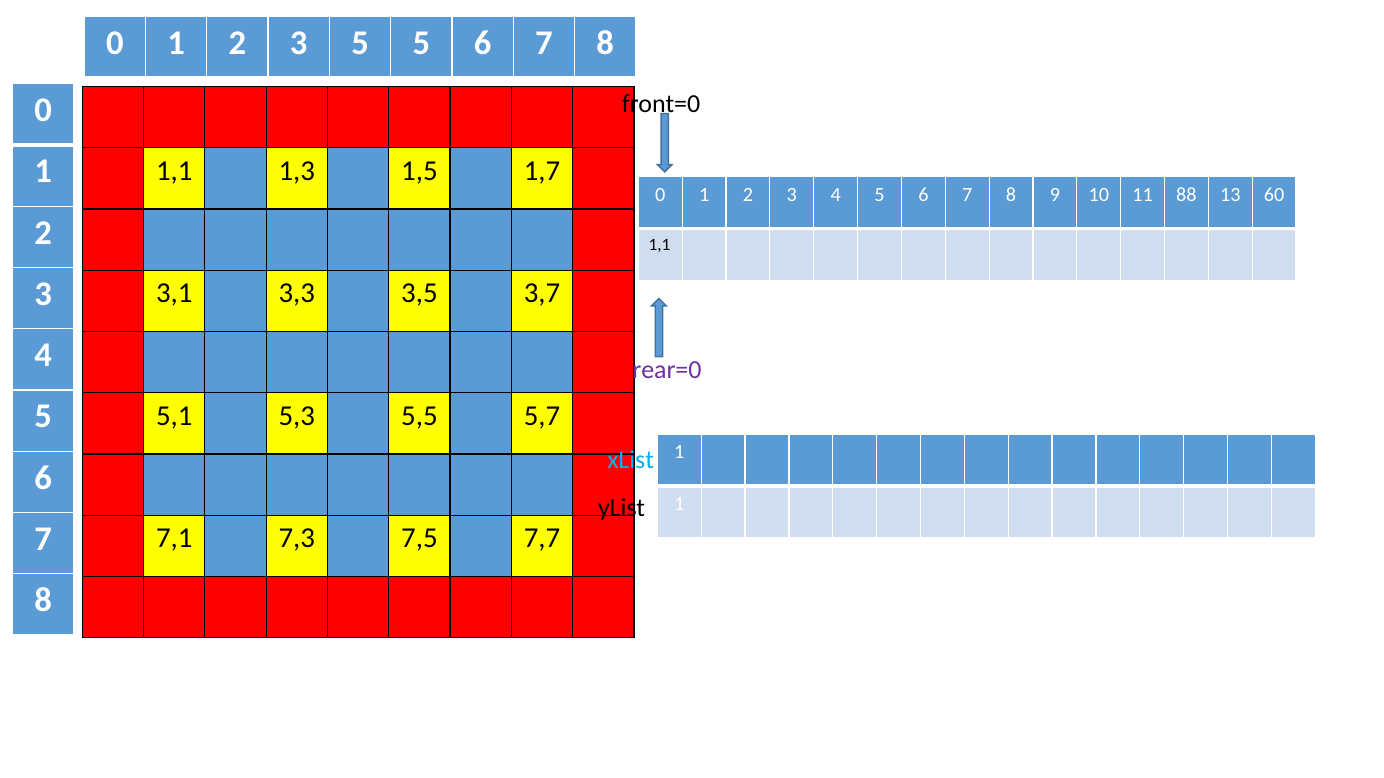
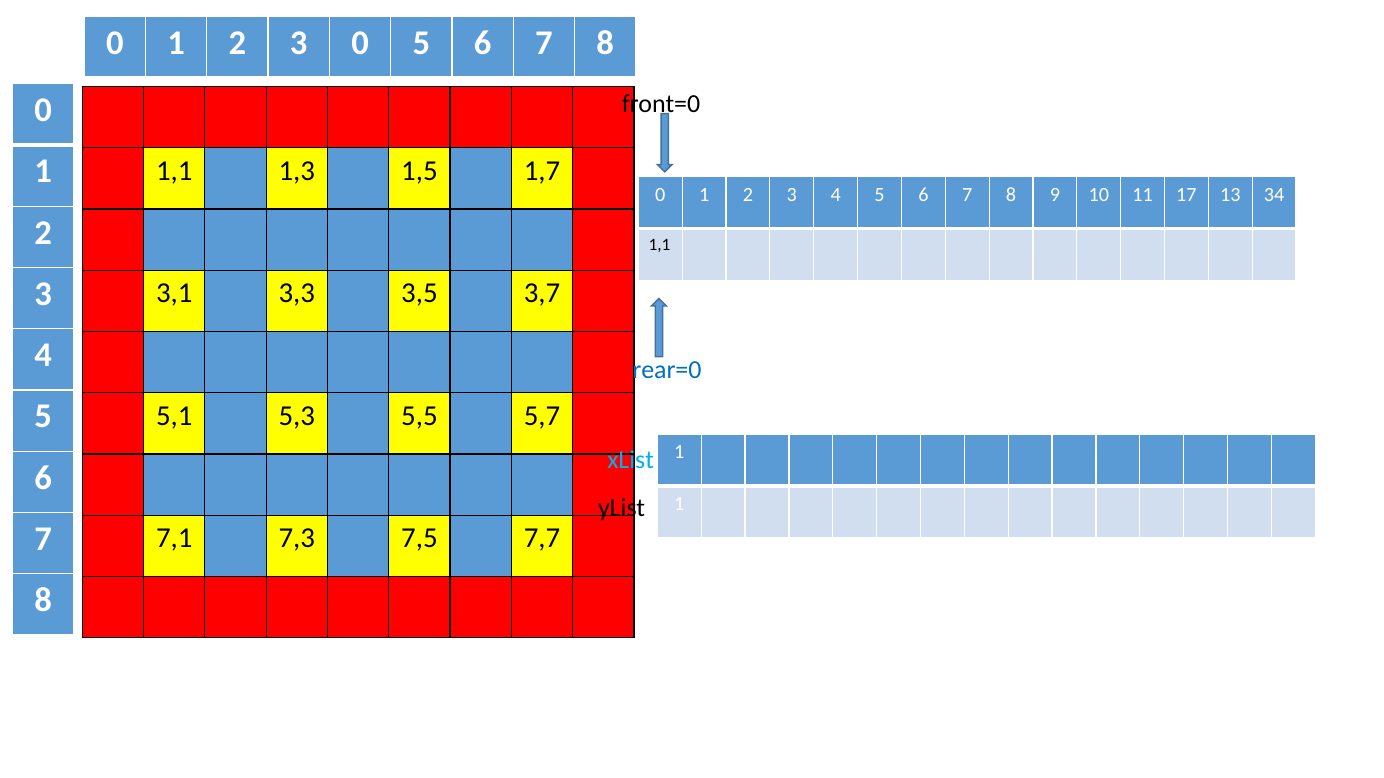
3 5: 5 -> 0
88: 88 -> 17
60: 60 -> 34
rear=0 colour: purple -> blue
